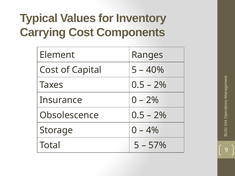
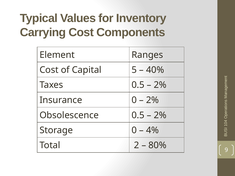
Total 5: 5 -> 2
57%: 57% -> 80%
